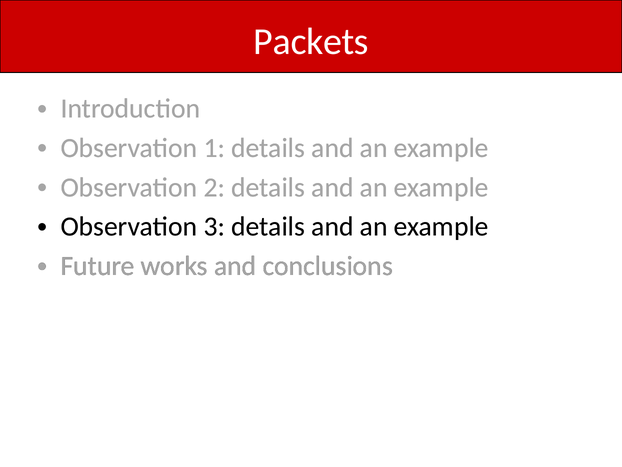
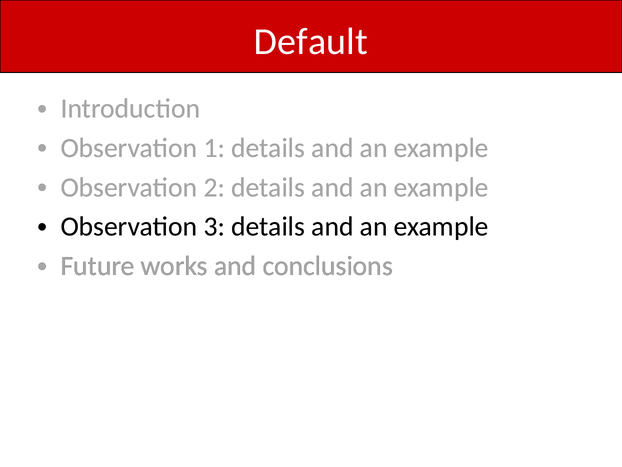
Packets: Packets -> Default
